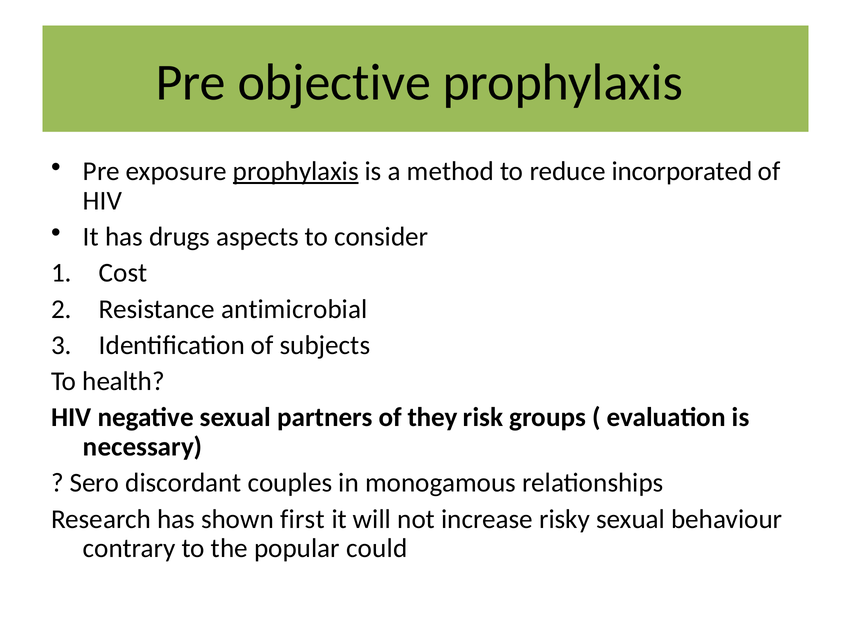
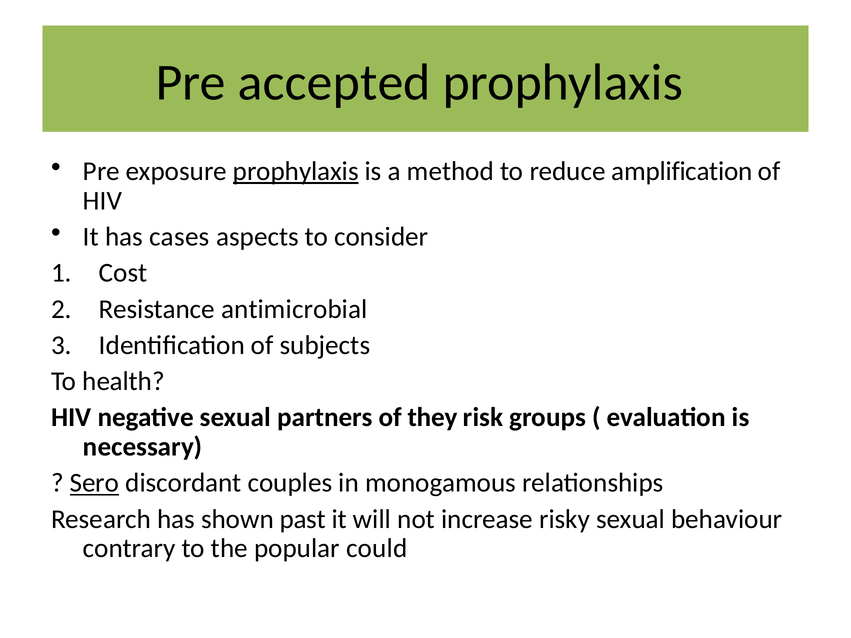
objective: objective -> accepted
incorporated: incorporated -> amplification
drugs: drugs -> cases
Sero underline: none -> present
first: first -> past
